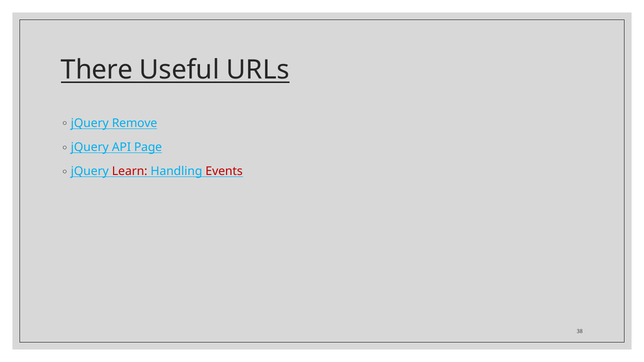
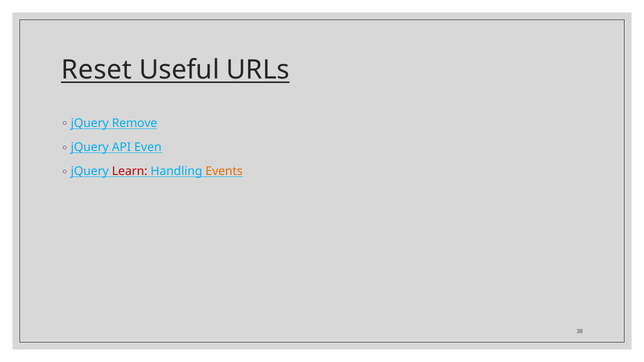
There: There -> Reset
Page: Page -> Even
Events colour: red -> orange
